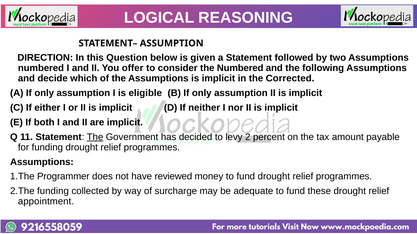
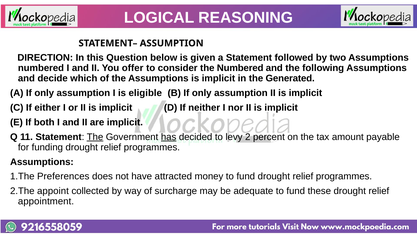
Corrected: Corrected -> Generated
has underline: none -> present
Programmer: Programmer -> Preferences
reviewed: reviewed -> attracted
2.The funding: funding -> appoint
